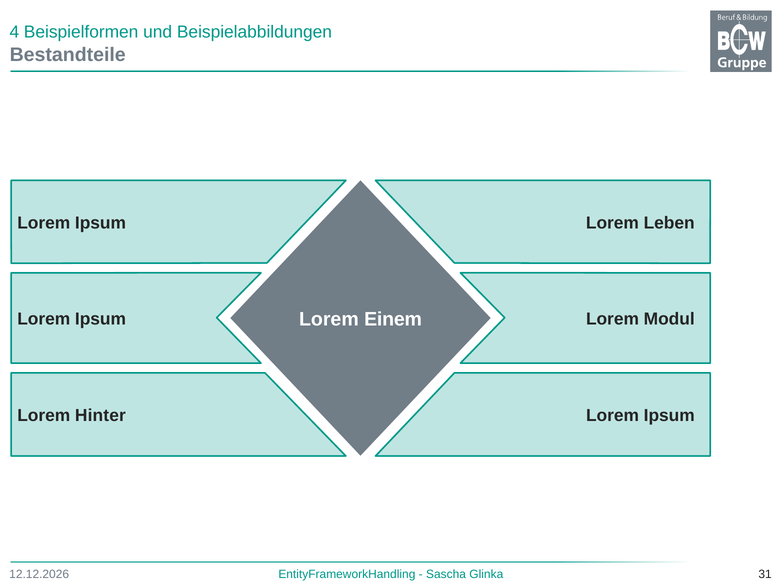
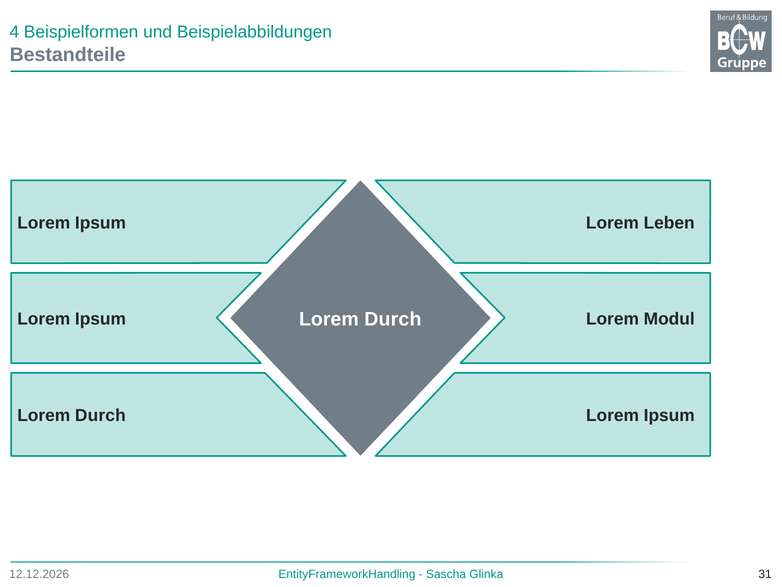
Einem at (393, 319): Einem -> Durch
Hinter at (100, 415): Hinter -> Durch
